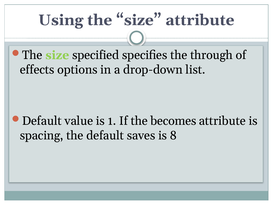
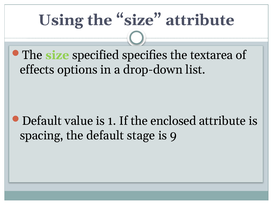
through: through -> textarea
becomes: becomes -> enclosed
saves: saves -> stage
8: 8 -> 9
